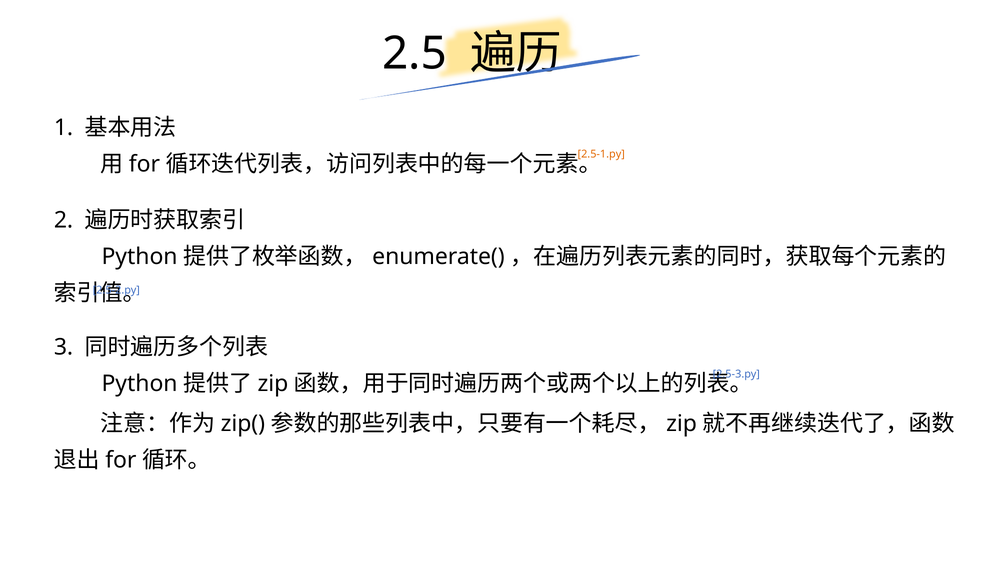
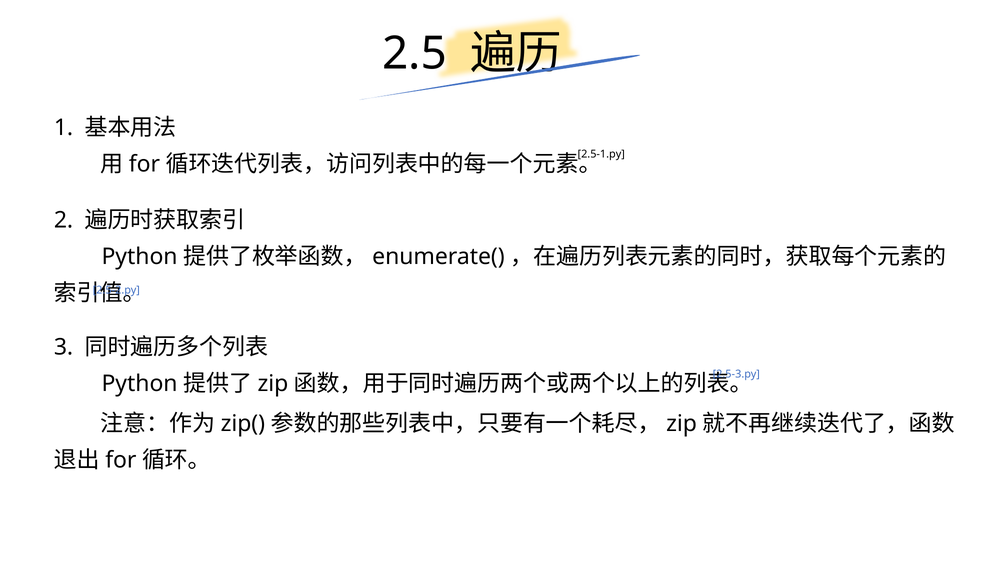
2.5-1.py colour: orange -> black
